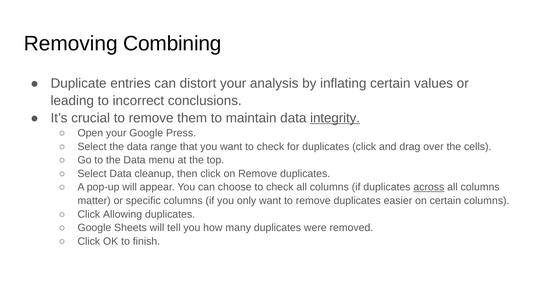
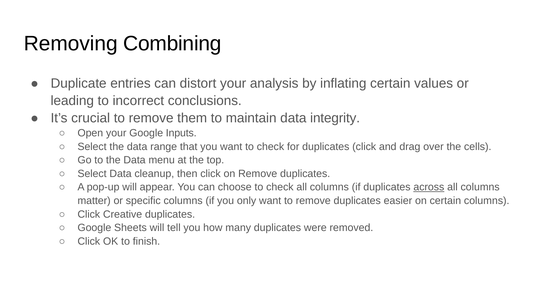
integrity underline: present -> none
Press: Press -> Inputs
Allowing: Allowing -> Creative
